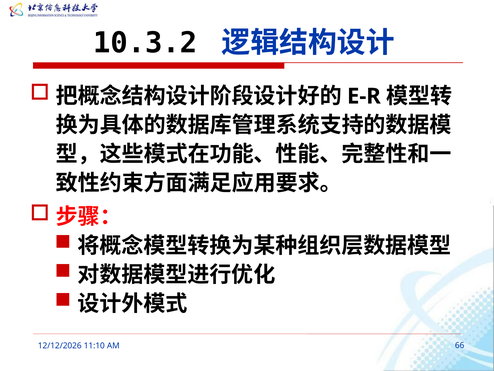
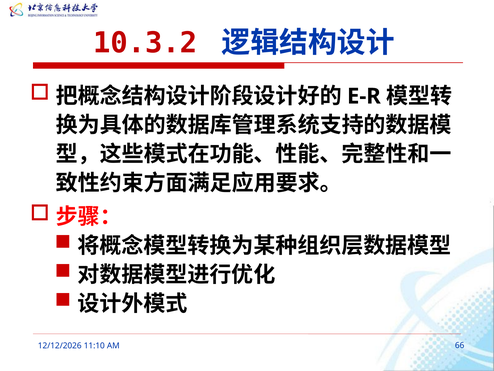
10.3.2 colour: black -> red
